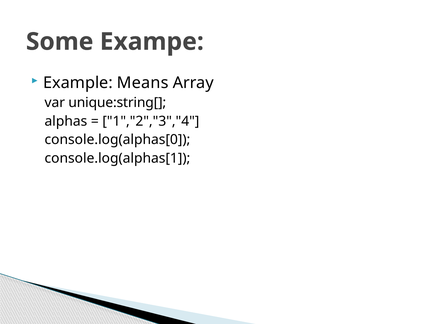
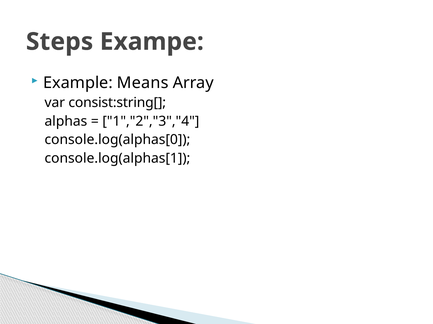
Some: Some -> Steps
unique:string[: unique:string[ -> consist:string[
